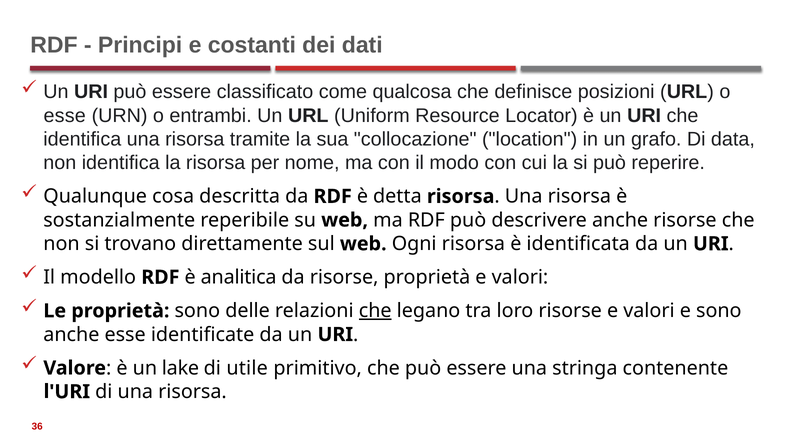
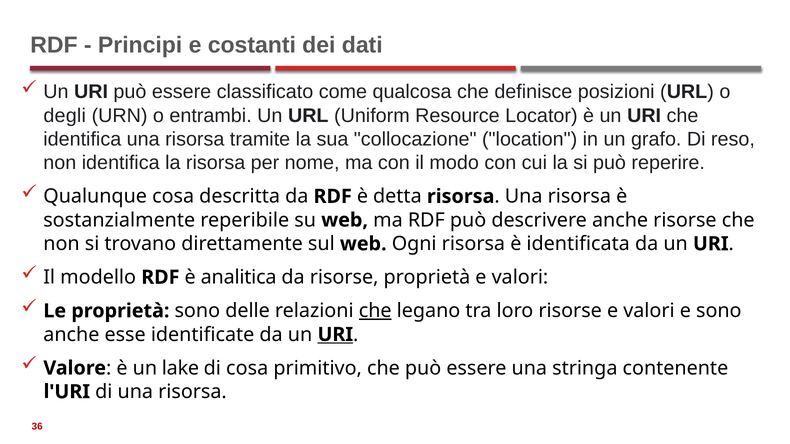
esse at (65, 116): esse -> degli
data: data -> reso
URI at (335, 335) underline: none -> present
di utile: utile -> cosa
